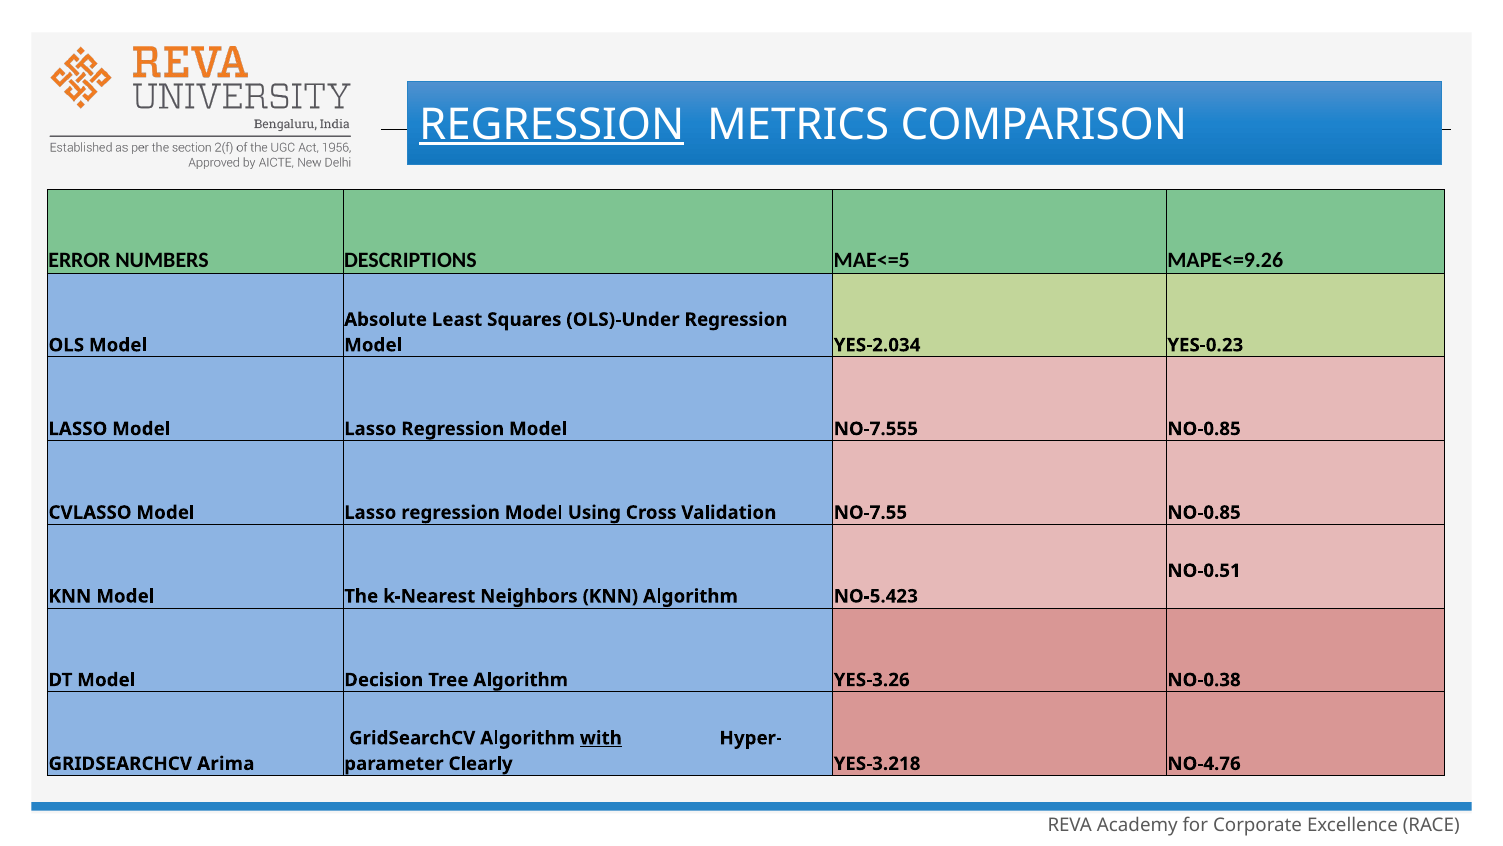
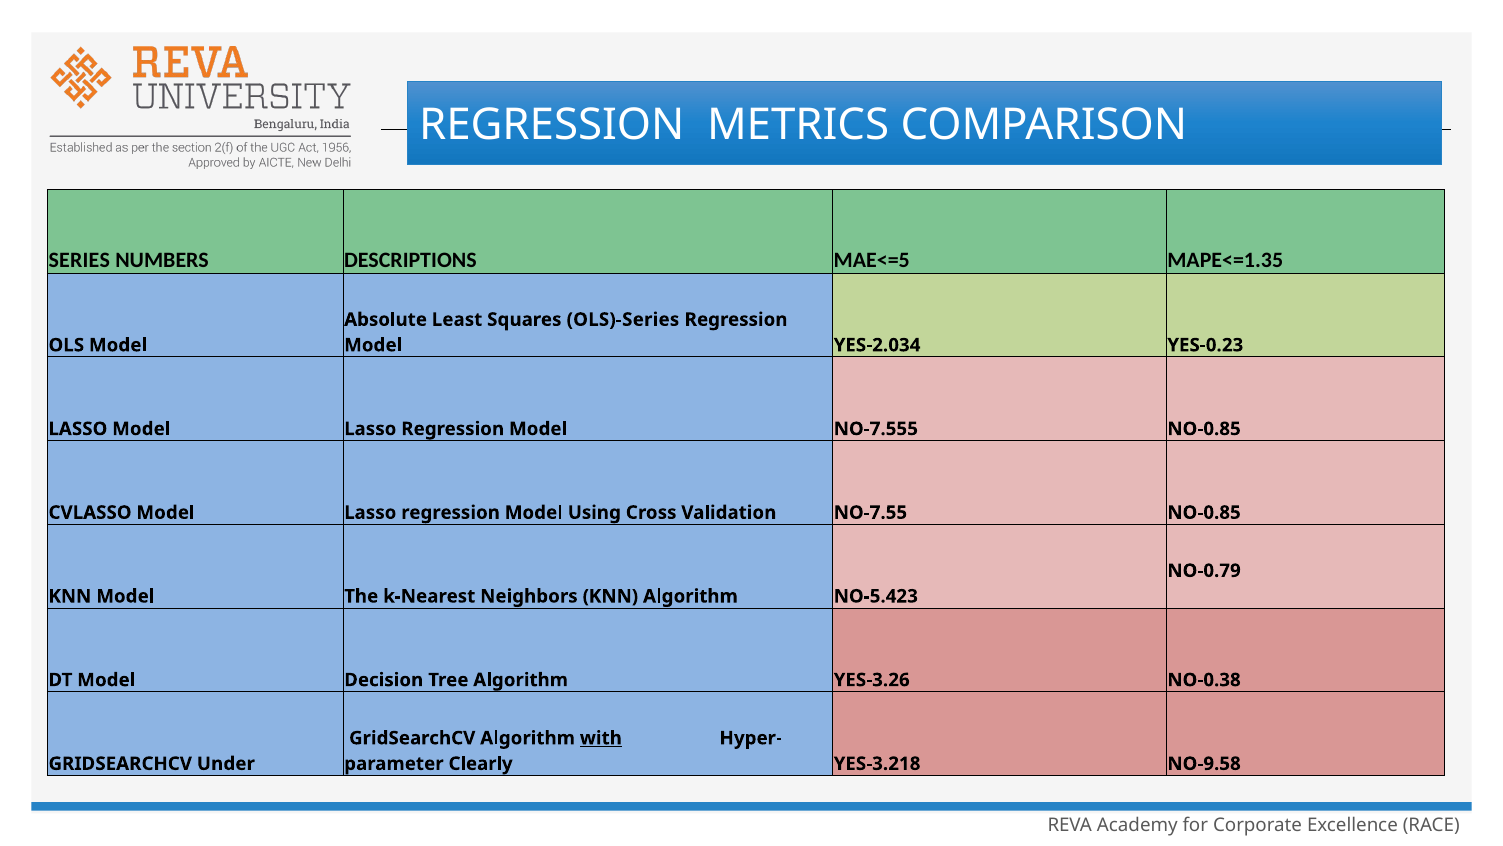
REGRESSION at (552, 124) underline: present -> none
ERROR: ERROR -> SERIES
MAPE<=9.26: MAPE<=9.26 -> MAPE<=1.35
OLS)-Under: OLS)-Under -> OLS)-Series
NO-0.51: NO-0.51 -> NO-0.79
Arima: Arima -> Under
NO-4.76: NO-4.76 -> NO-9.58
